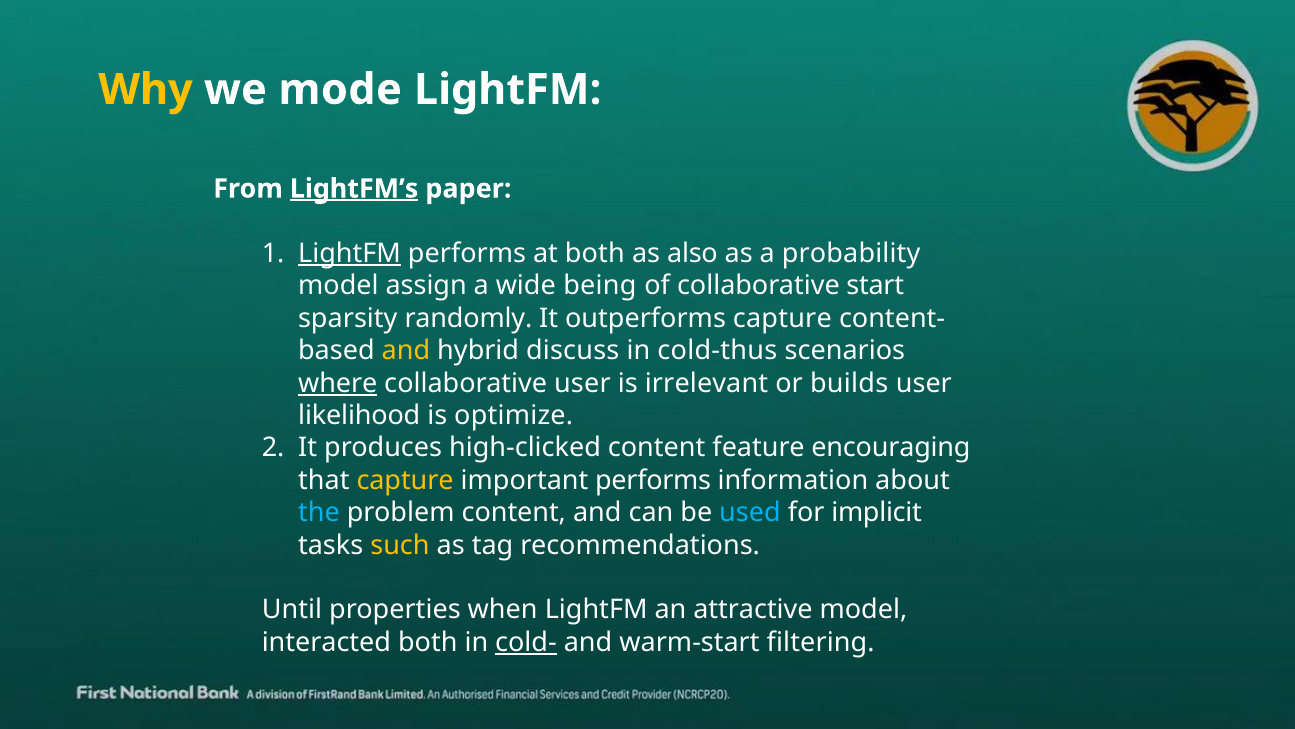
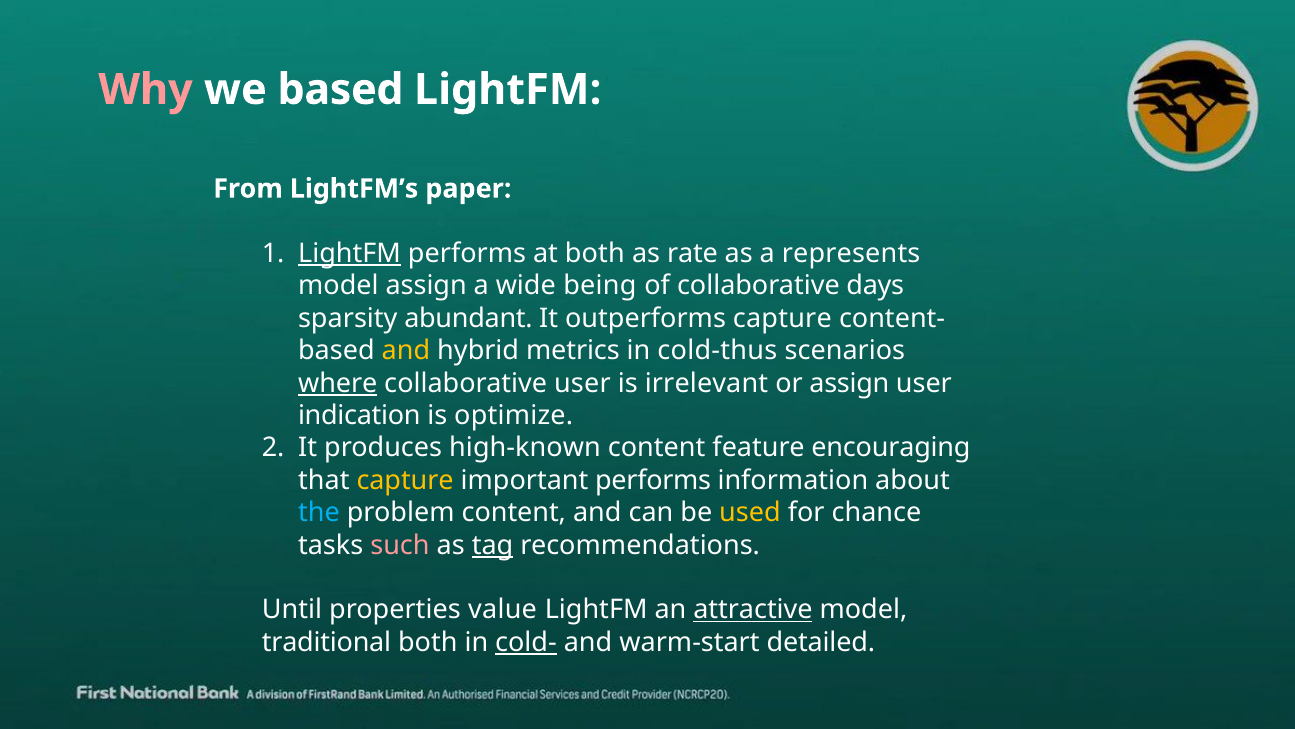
Why colour: yellow -> pink
we mode: mode -> based
LightFM’s underline: present -> none
also: also -> rate
probability: probability -> represents
start: start -> days
randomly: randomly -> abundant
discuss: discuss -> metrics
or builds: builds -> assign
likelihood: likelihood -> indication
high-clicked: high-clicked -> high-known
used colour: light blue -> yellow
implicit: implicit -> chance
such colour: yellow -> pink
tag underline: none -> present
when: when -> value
attractive underline: none -> present
interacted: interacted -> traditional
filtering: filtering -> detailed
